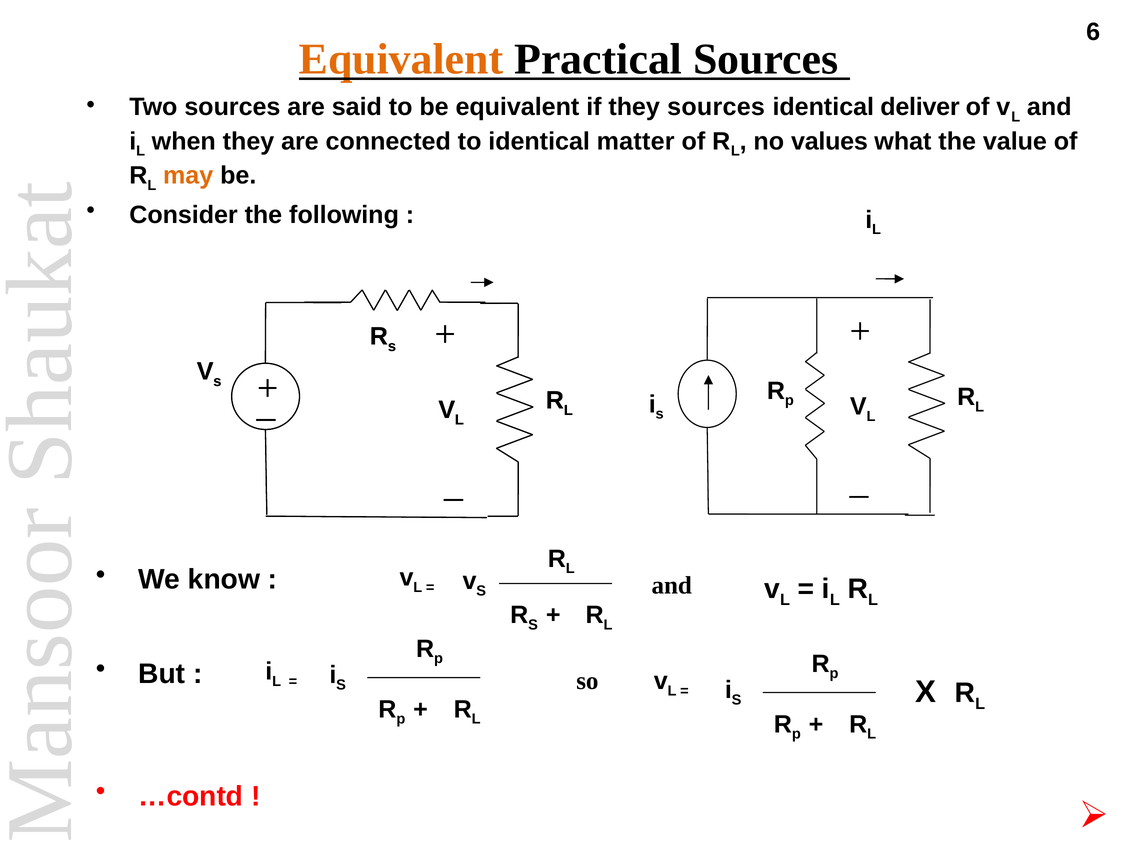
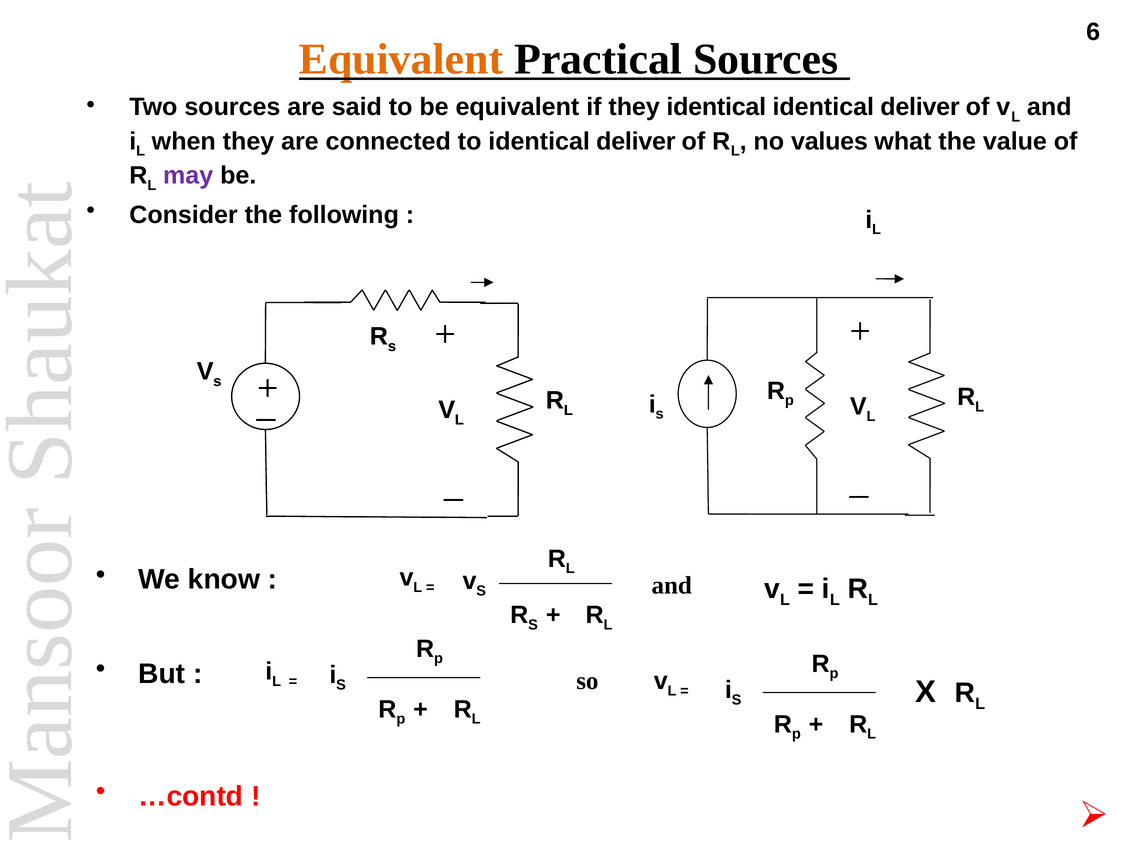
they sources: sources -> identical
to identical matter: matter -> deliver
may colour: orange -> purple
